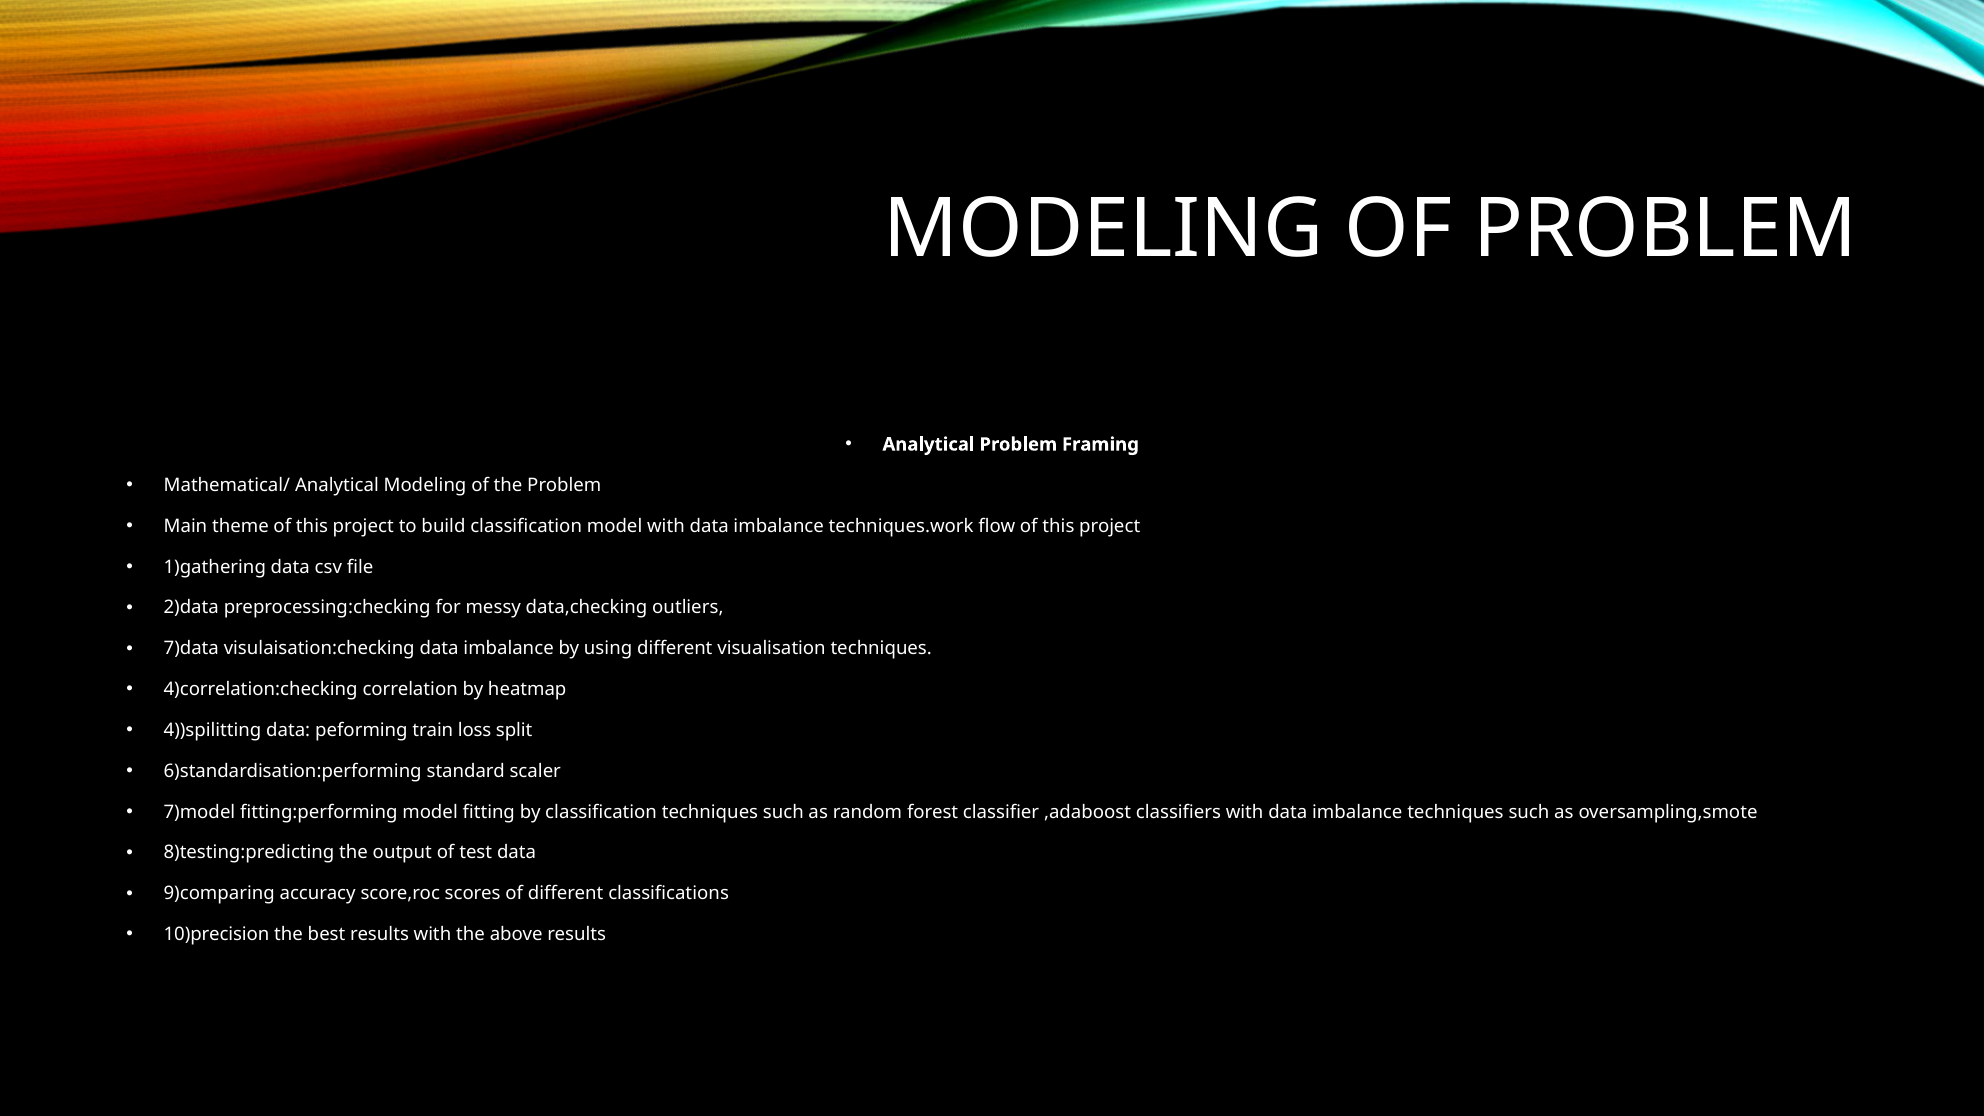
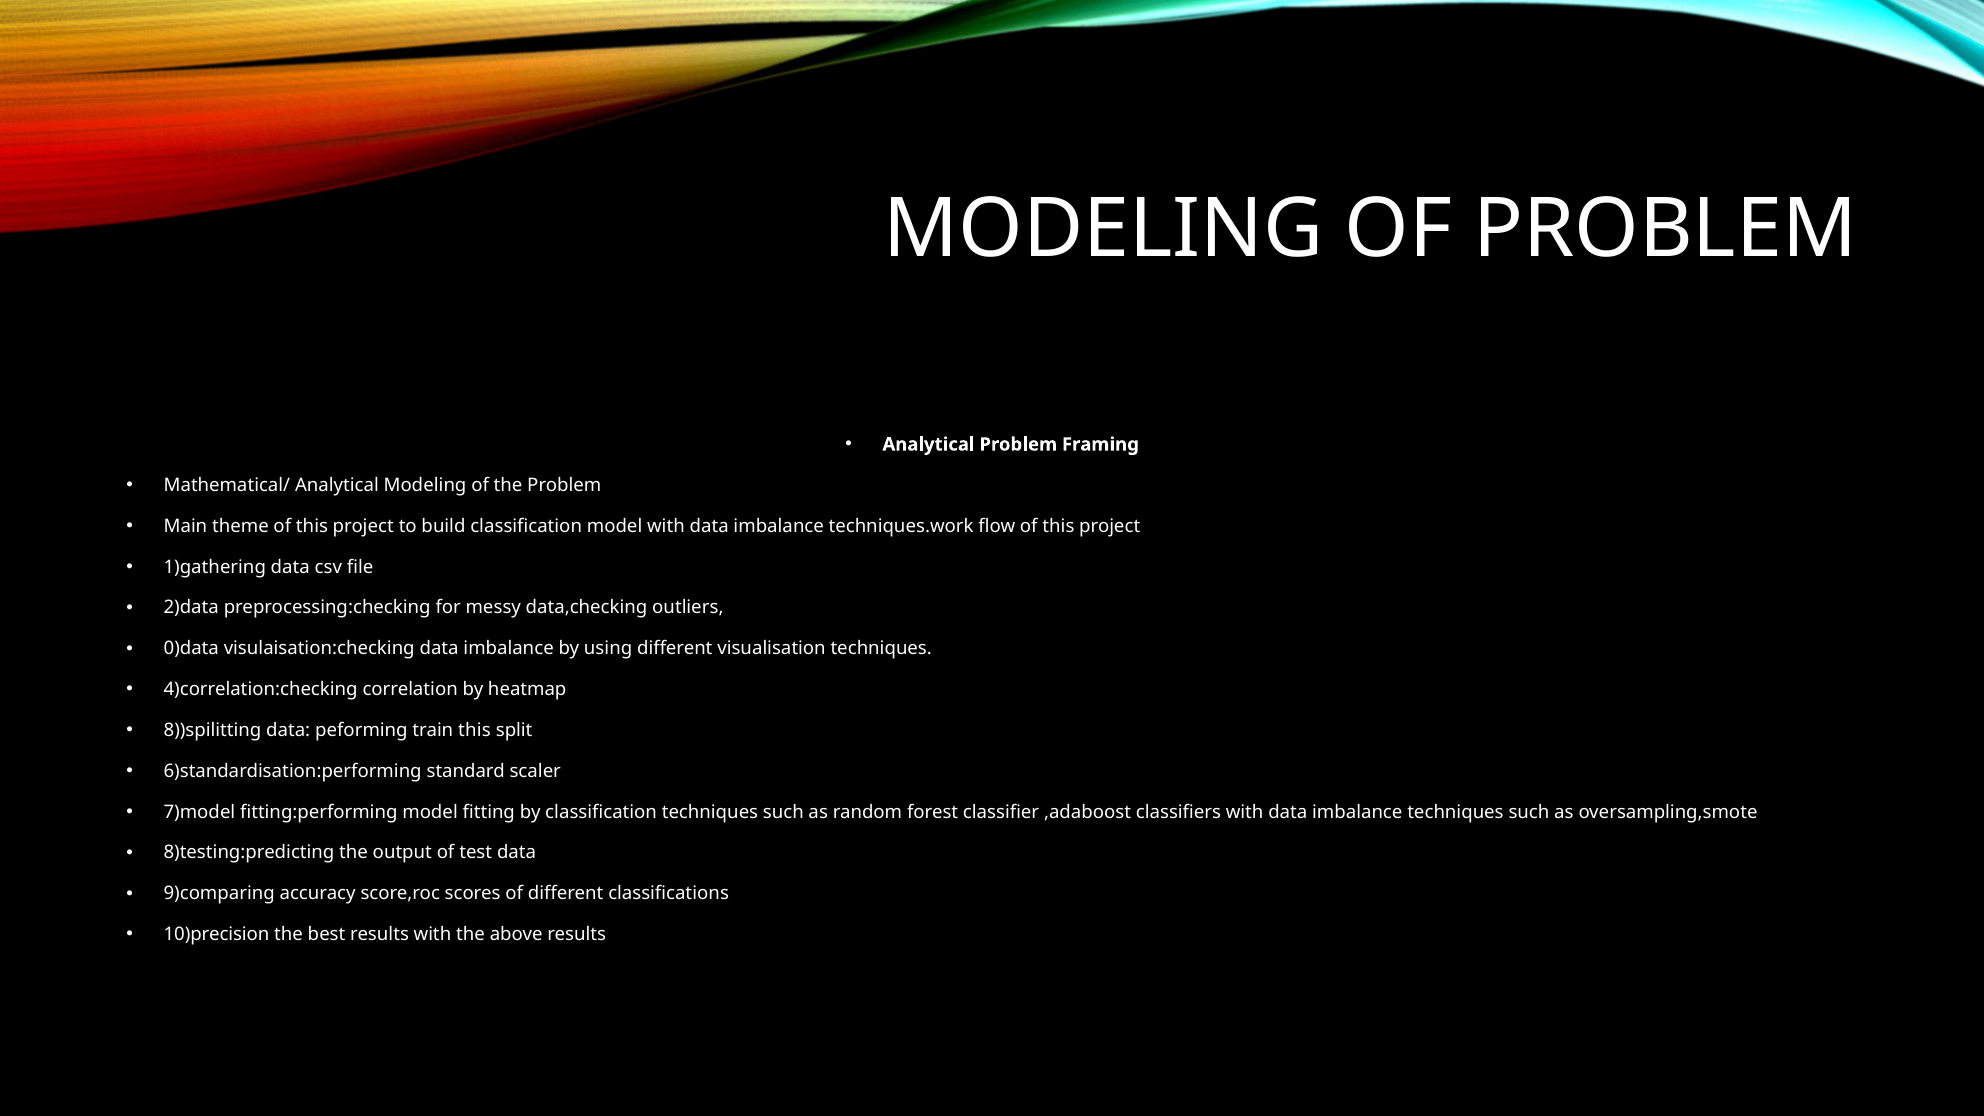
7)data: 7)data -> 0)data
4))spilitting: 4))spilitting -> 8))spilitting
train loss: loss -> this
